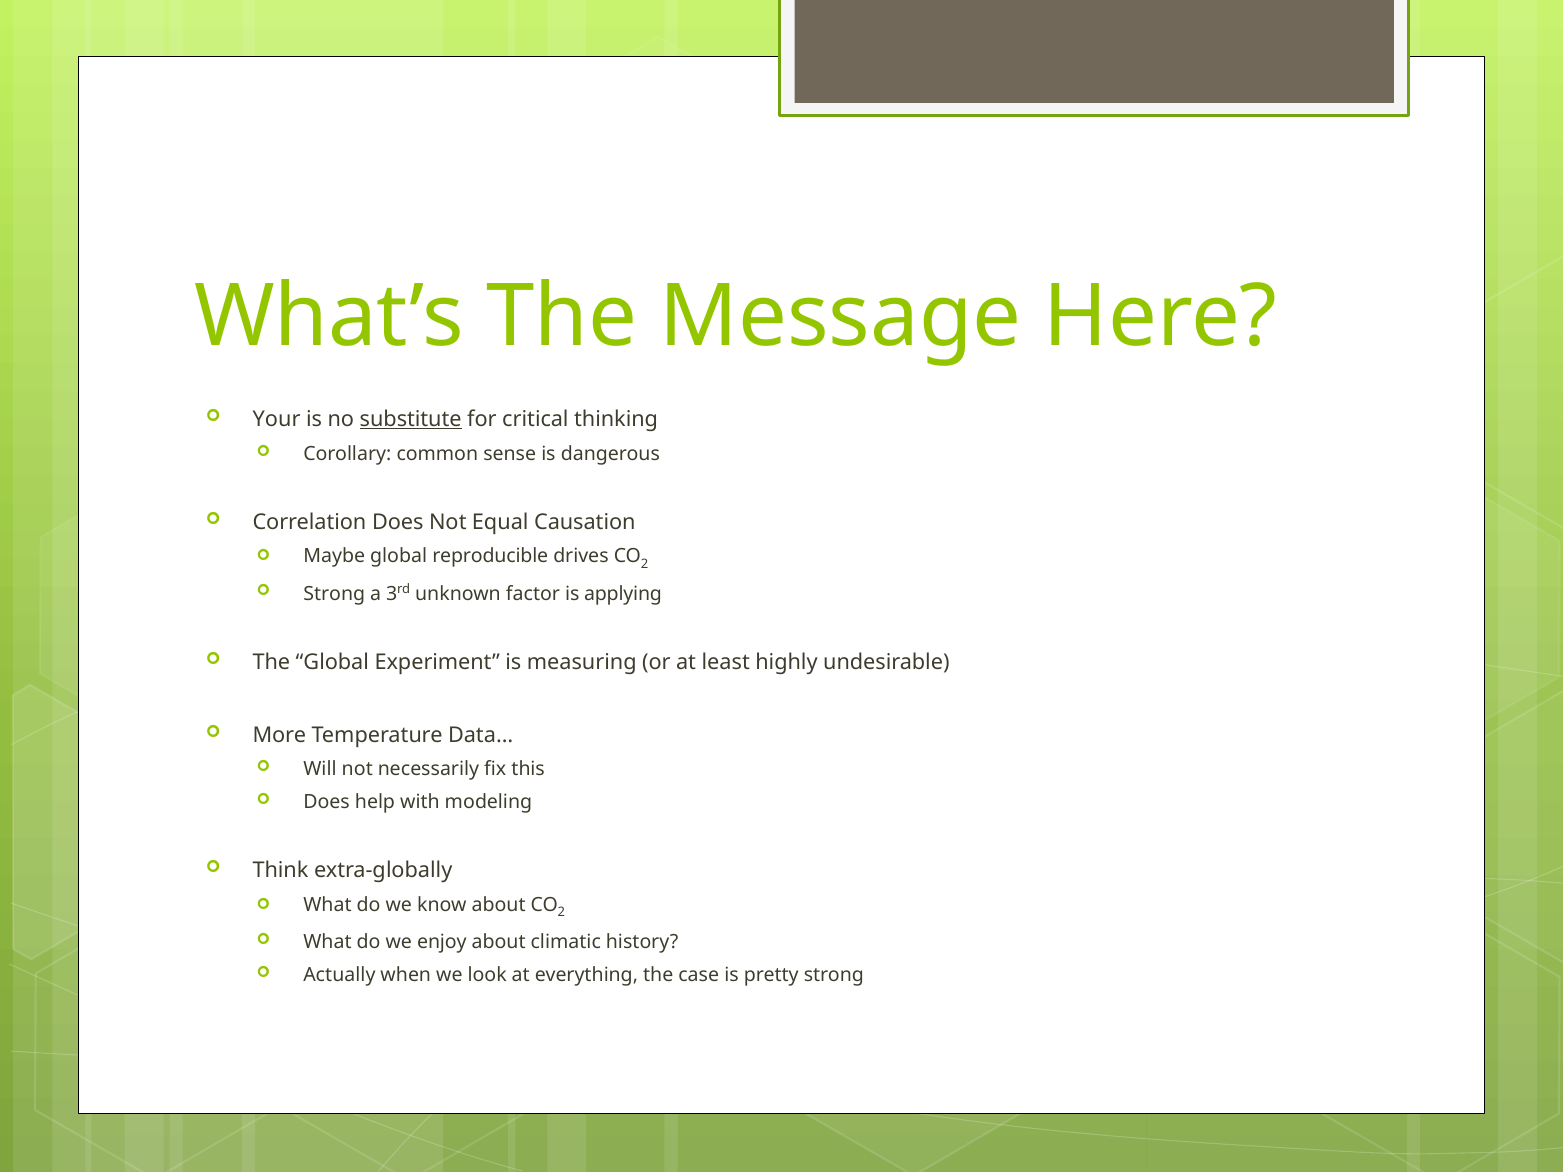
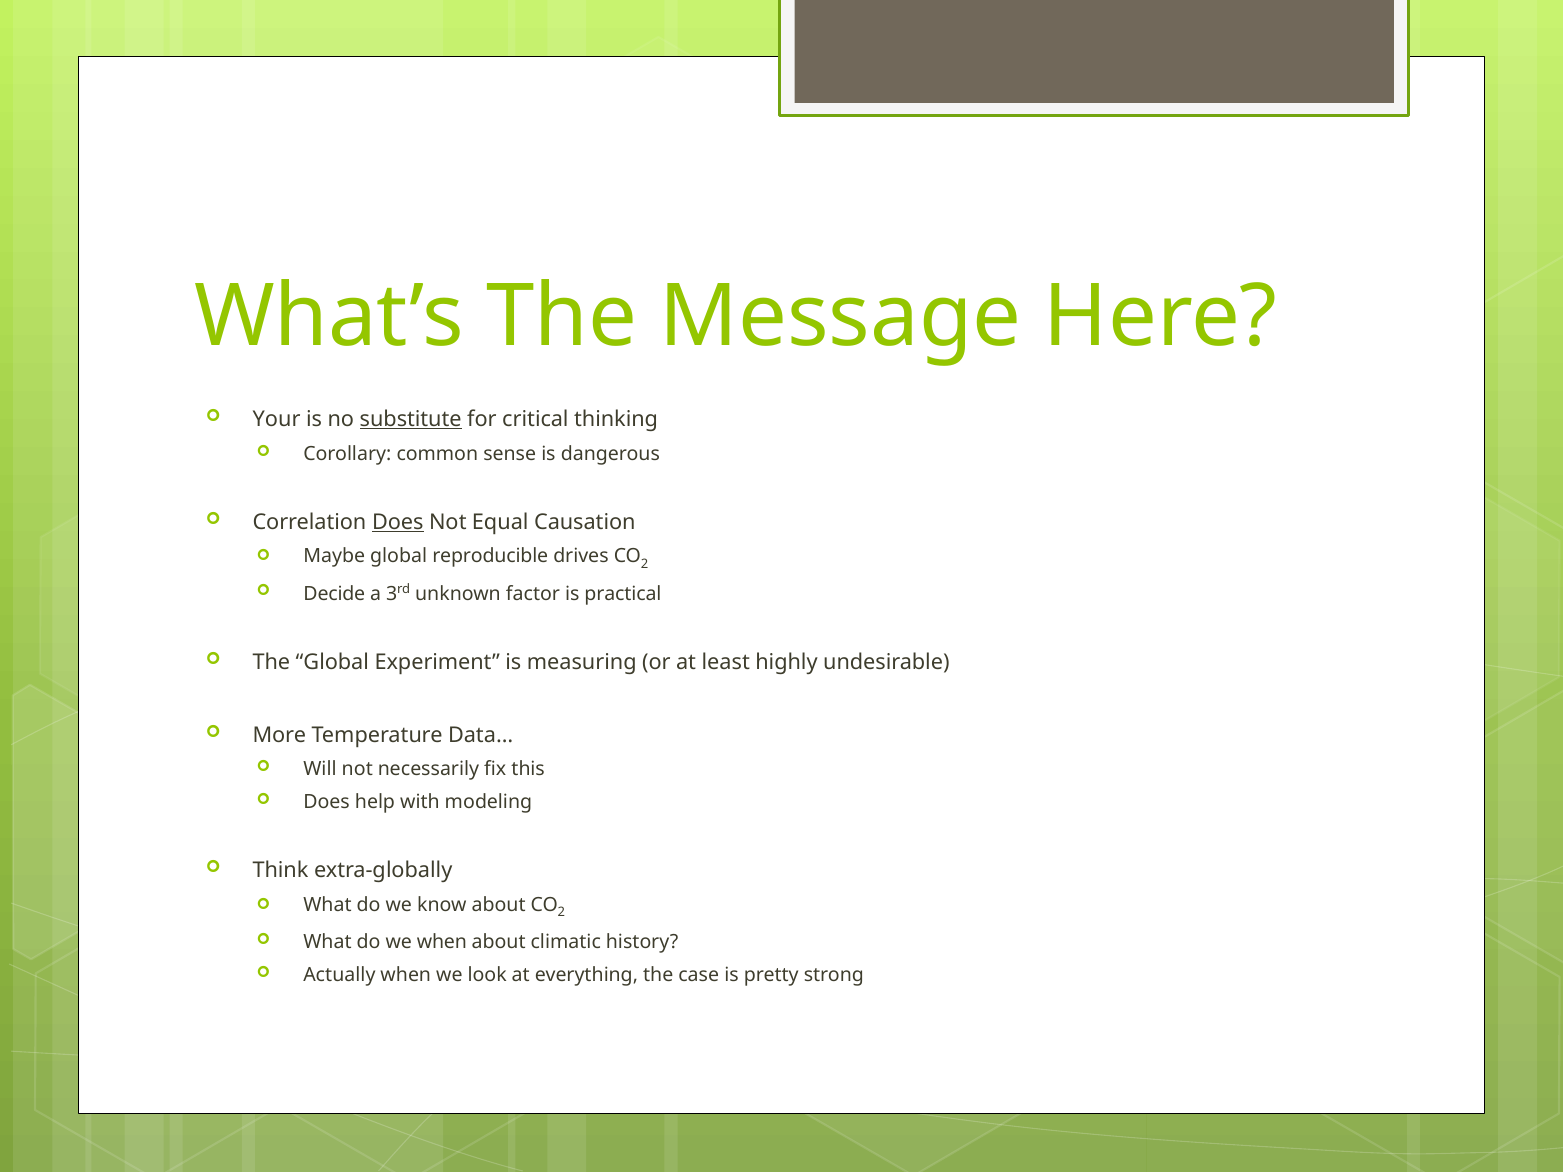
Does at (398, 522) underline: none -> present
Strong at (334, 594): Strong -> Decide
applying: applying -> practical
we enjoy: enjoy -> when
